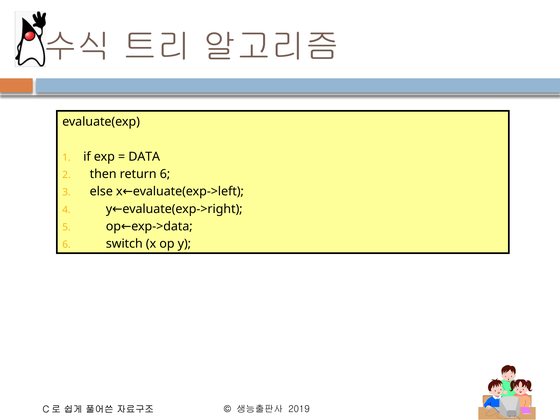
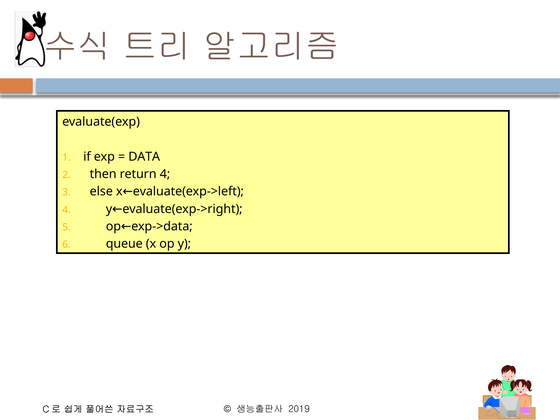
return 6: 6 -> 4
switch: switch -> queue
